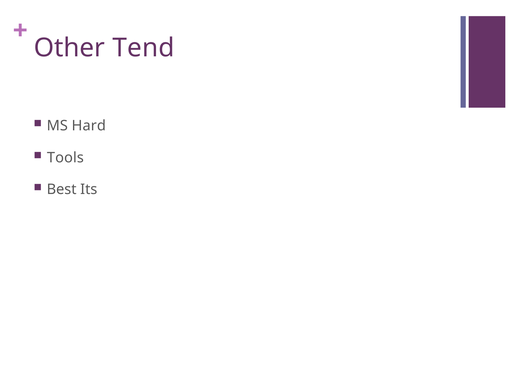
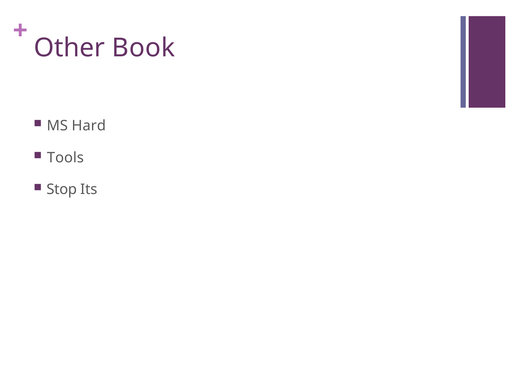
Tend: Tend -> Book
Best: Best -> Stop
